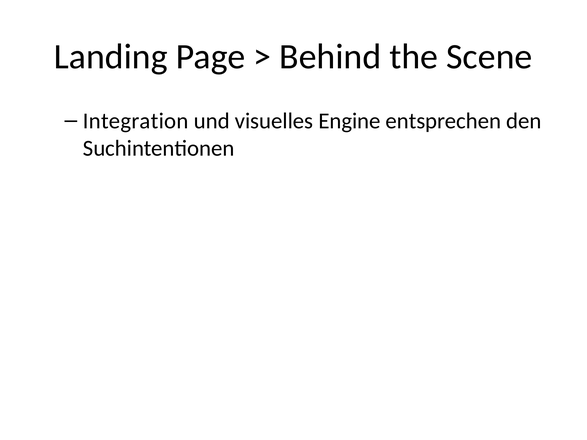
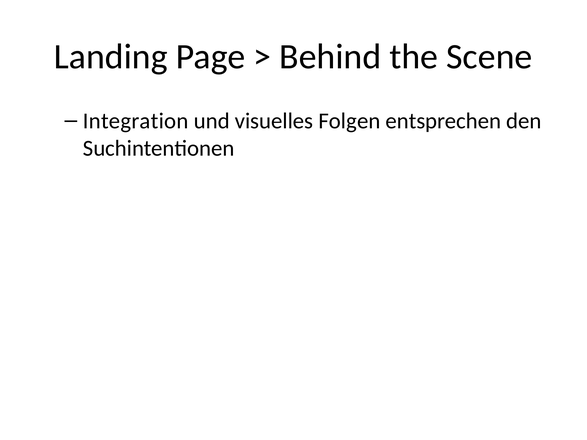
Engine: Engine -> Folgen
